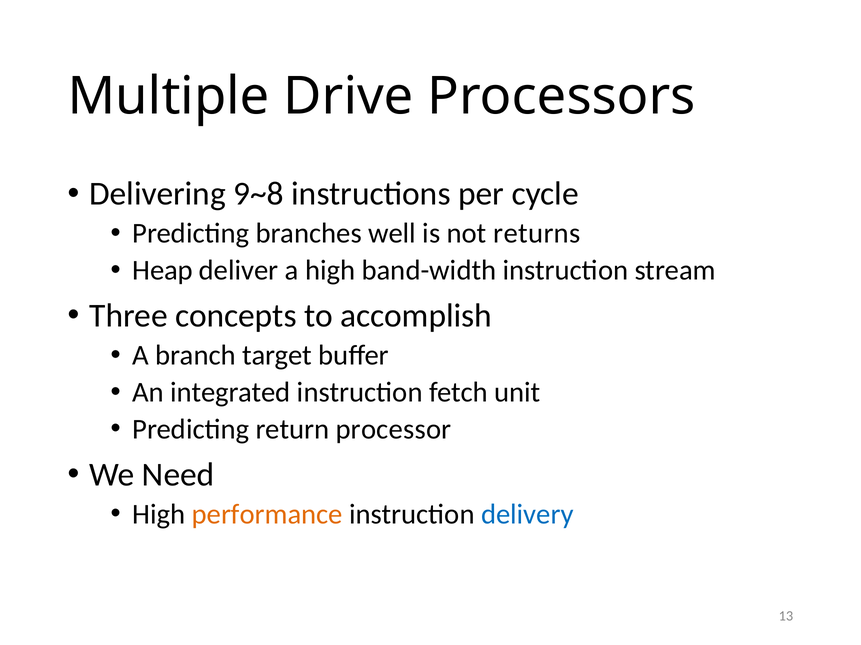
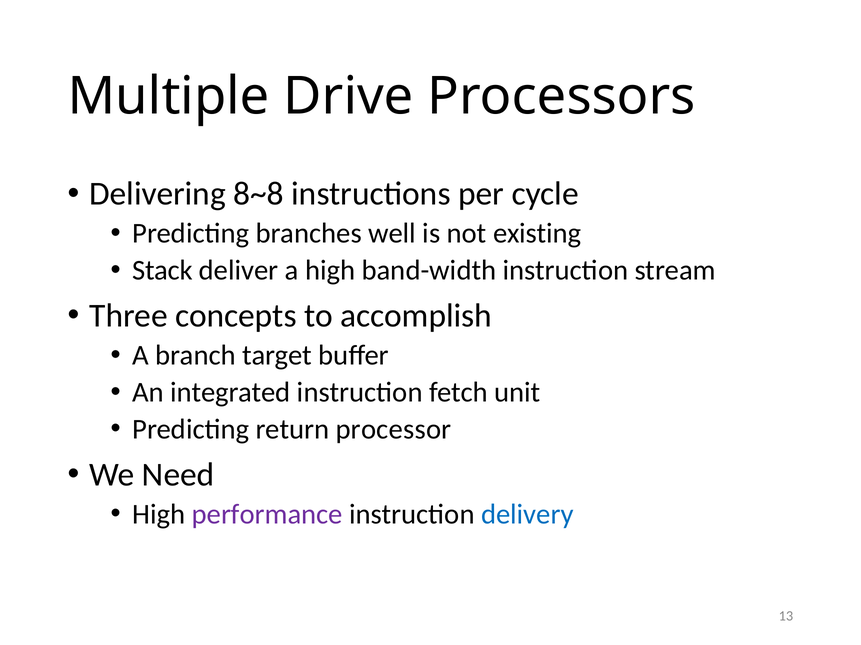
9~8: 9~8 -> 8~8
returns: returns -> existing
Heap: Heap -> Stack
performance colour: orange -> purple
